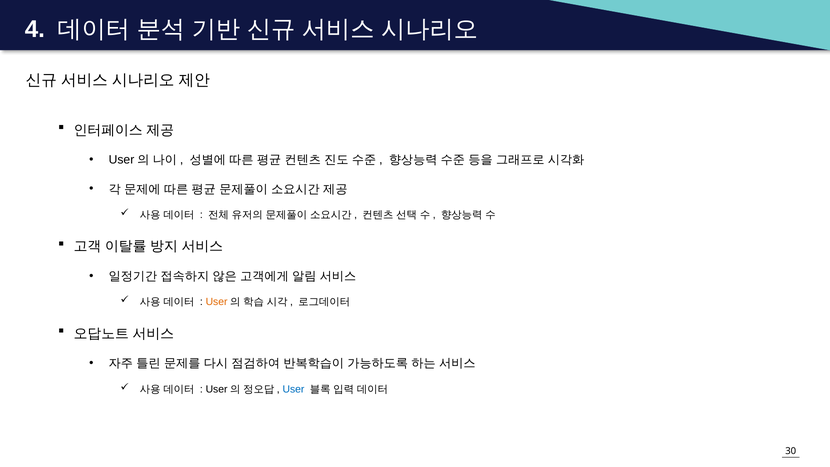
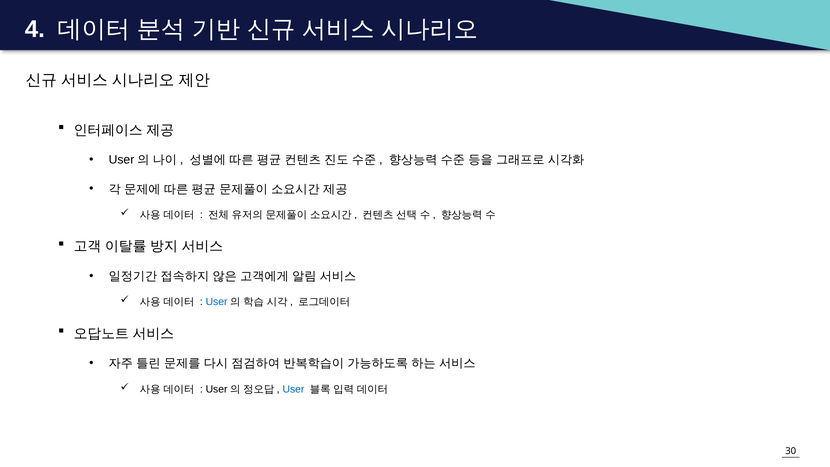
User at (217, 302) colour: orange -> blue
